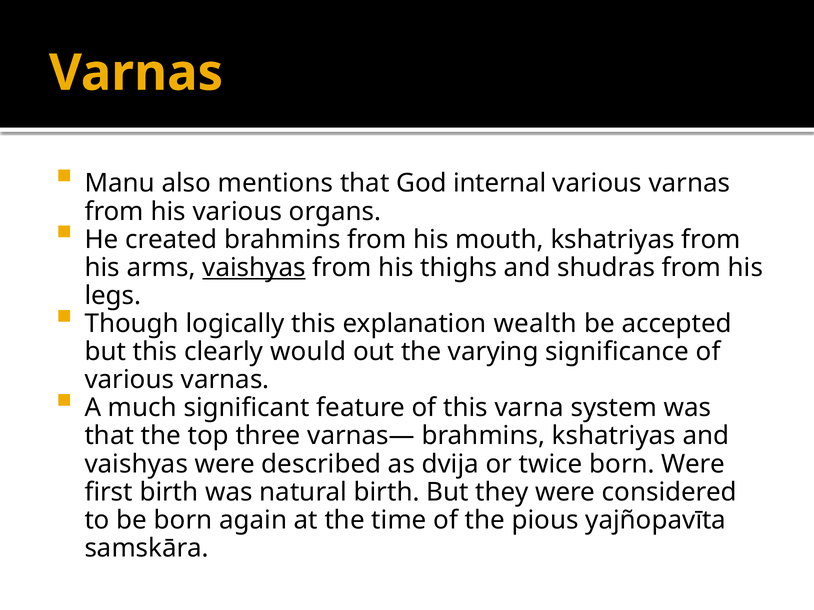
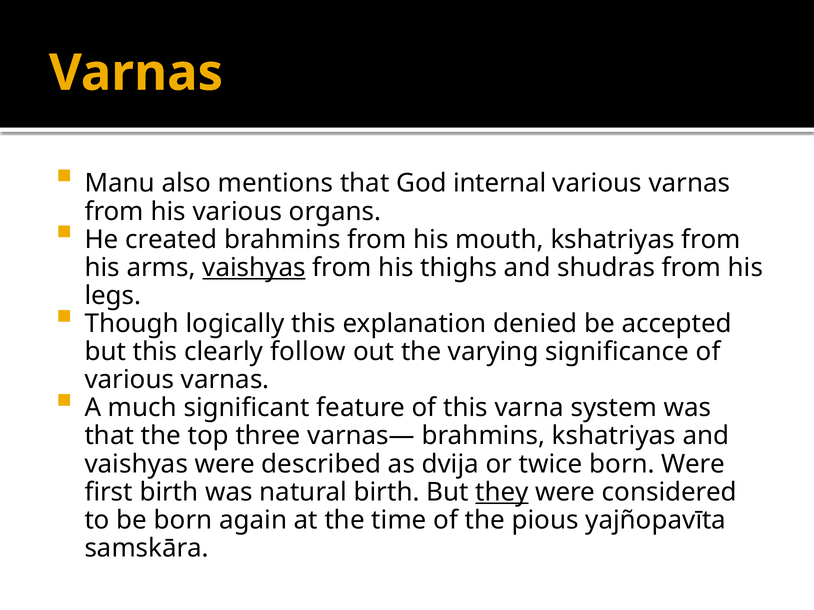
wealth: wealth -> denied
would: would -> follow
they underline: none -> present
